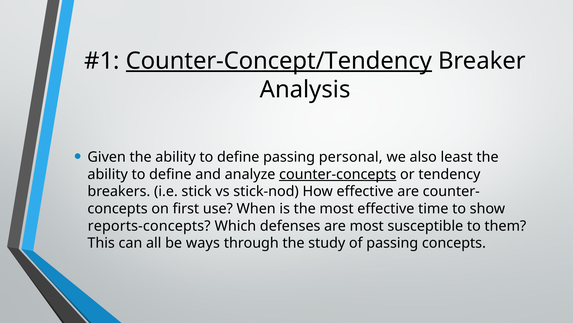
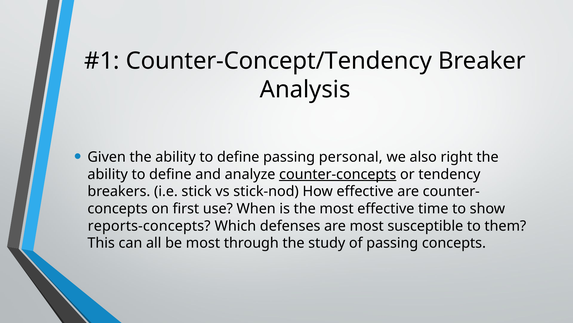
Counter-Concept/Tendency underline: present -> none
least: least -> right
be ways: ways -> most
